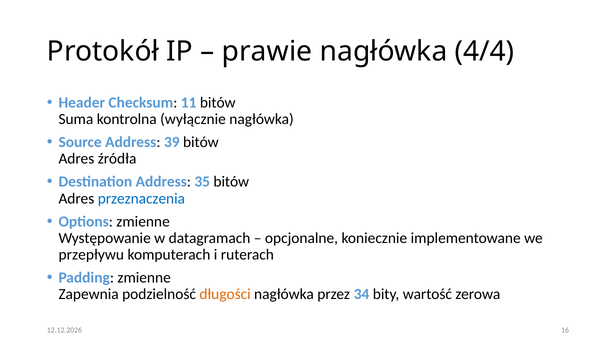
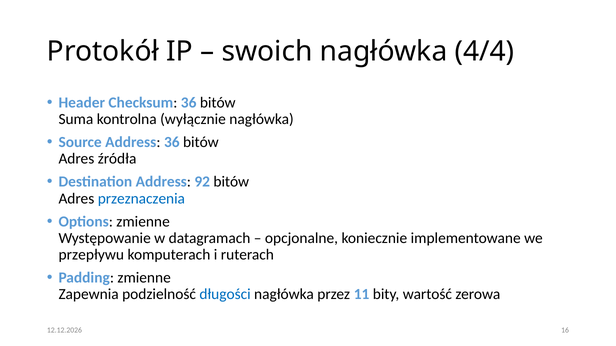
prawie: prawie -> swoich
Checksum 11: 11 -> 36
Address 39: 39 -> 36
35: 35 -> 92
długości colour: orange -> blue
34: 34 -> 11
